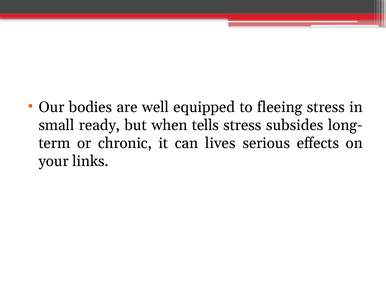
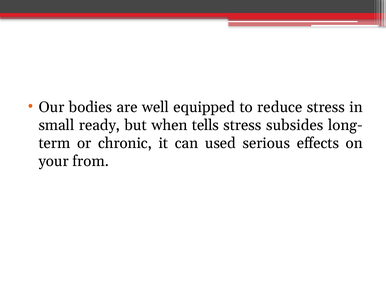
fleeing: fleeing -> reduce
lives: lives -> used
links: links -> from
